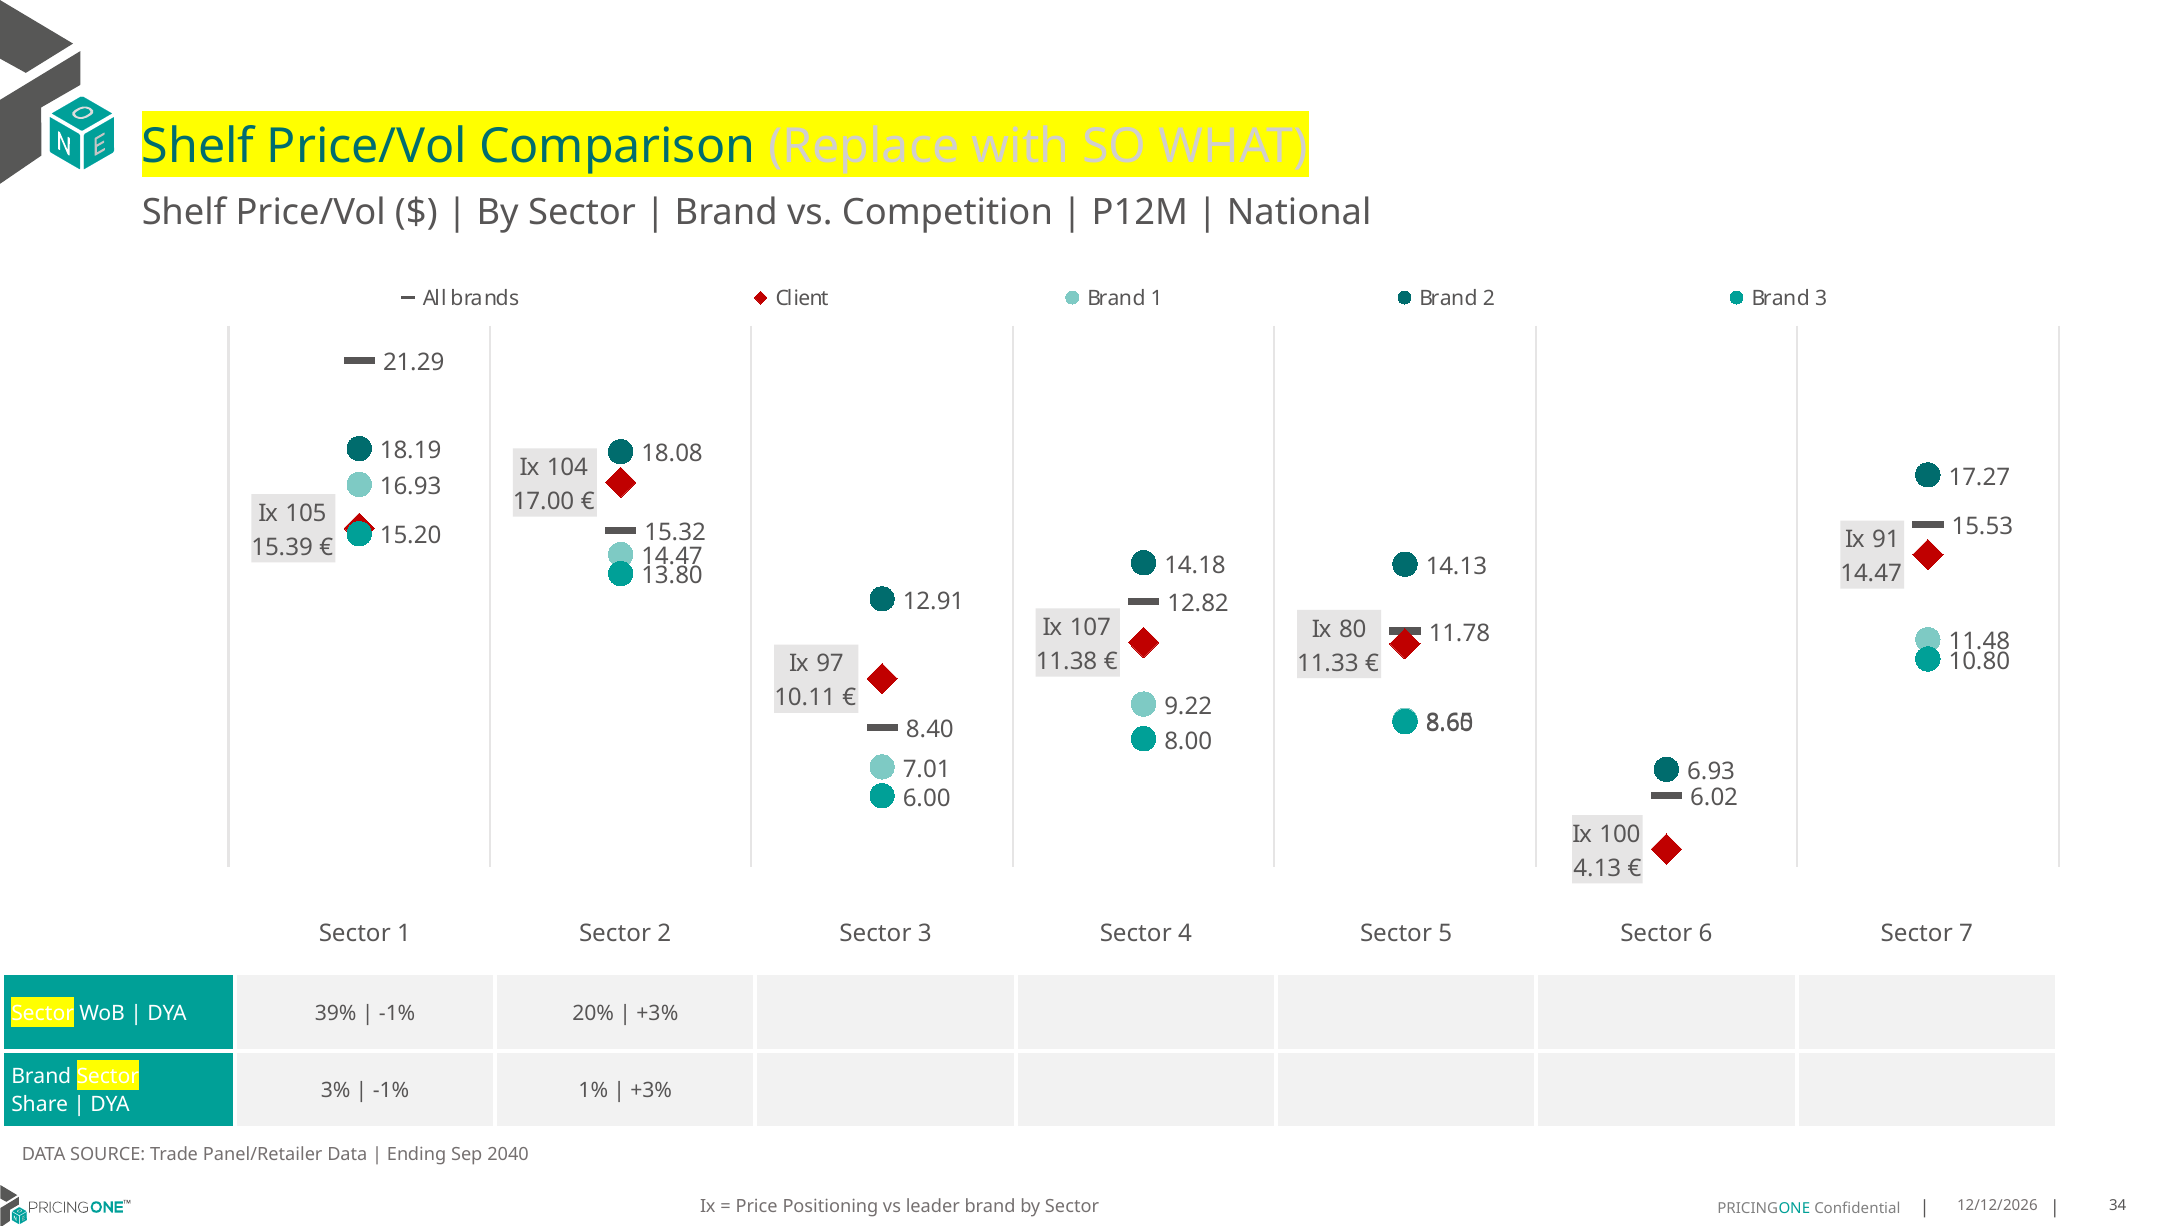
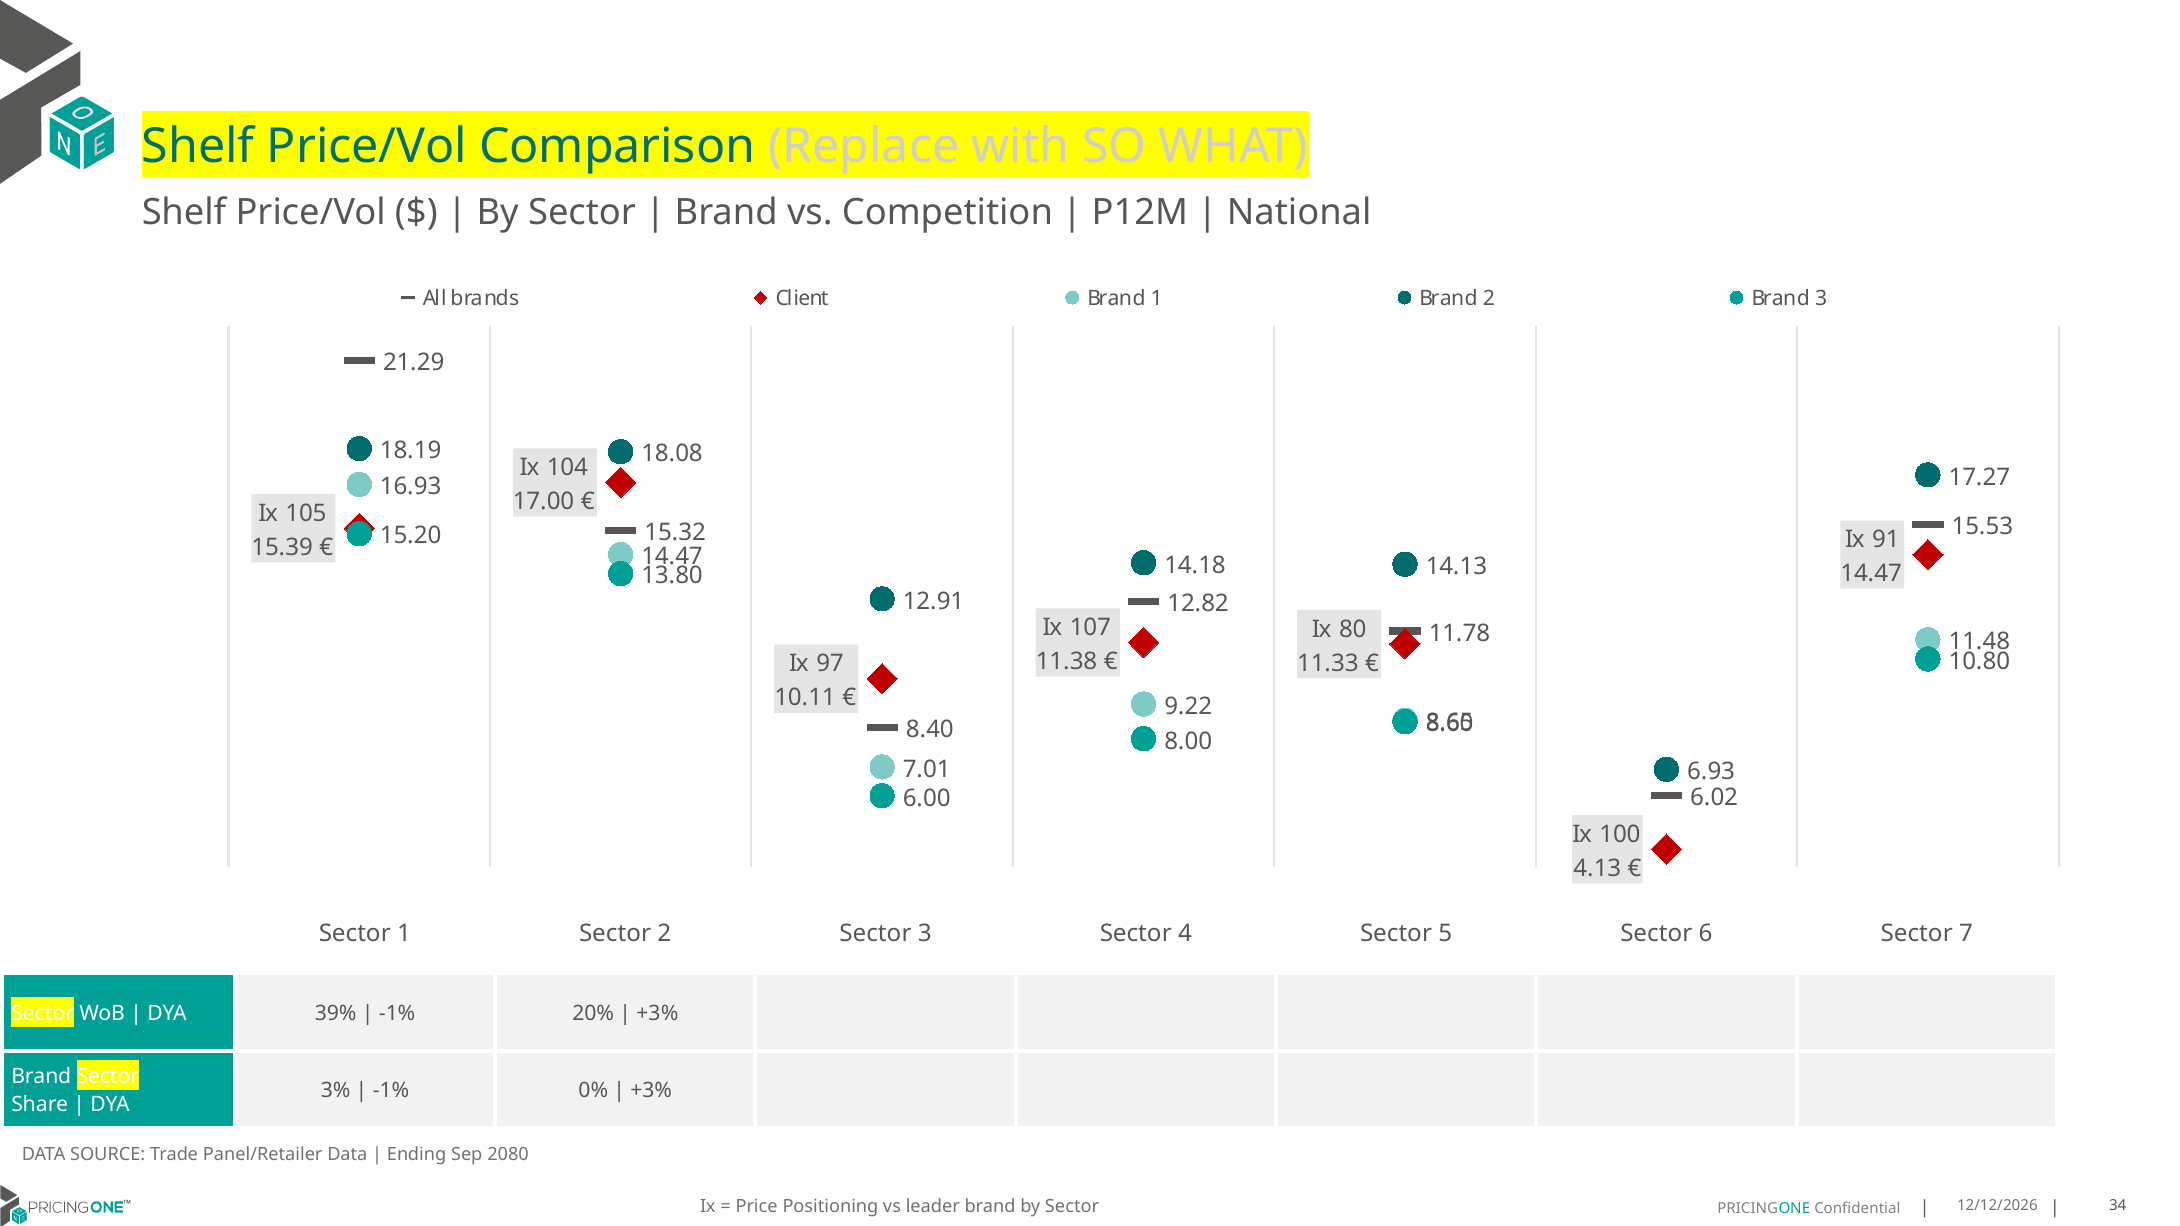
1%: 1% -> 0%
2040: 2040 -> 2080
